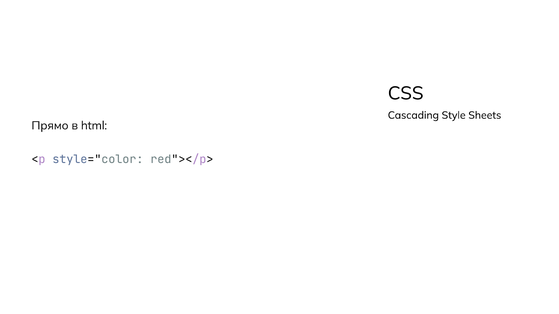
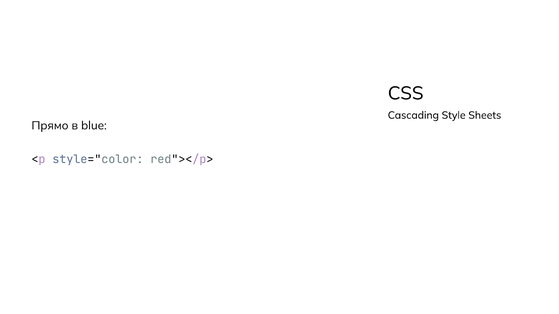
html: html -> blue
